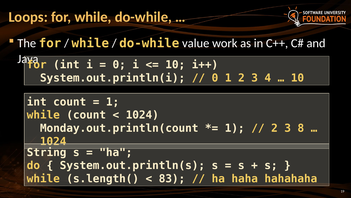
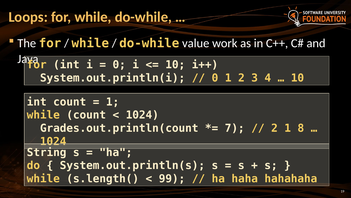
Monday.out.println(count: Monday.out.println(count -> Grades.out.println(count
1 at (235, 128): 1 -> 7
3 at (288, 128): 3 -> 1
83: 83 -> 99
